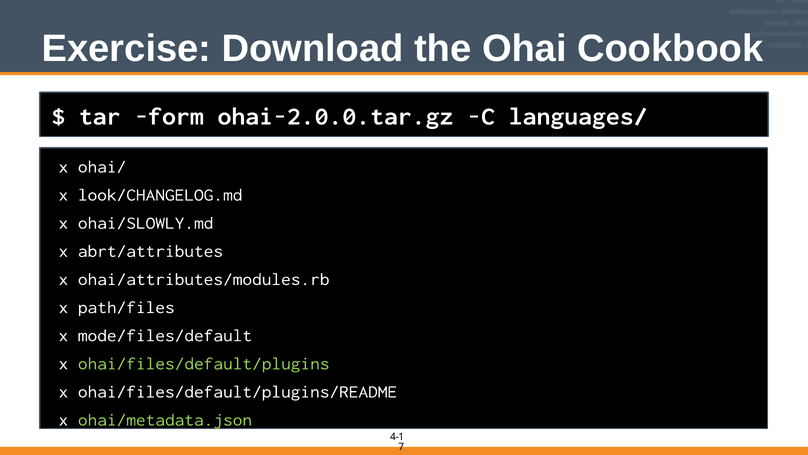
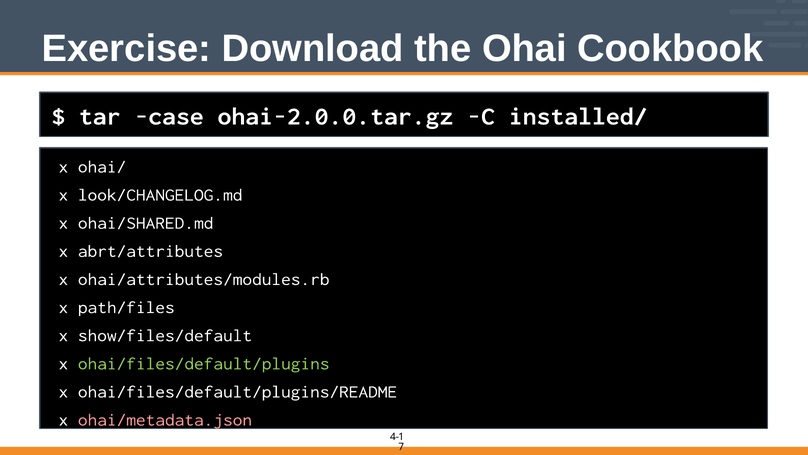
form: form -> case
languages/: languages/ -> installed/
ohai/SLOWLY.md: ohai/SLOWLY.md -> ohai/SHARED.md
mode/files/default: mode/files/default -> show/files/default
ohai/metadata.json colour: light green -> pink
